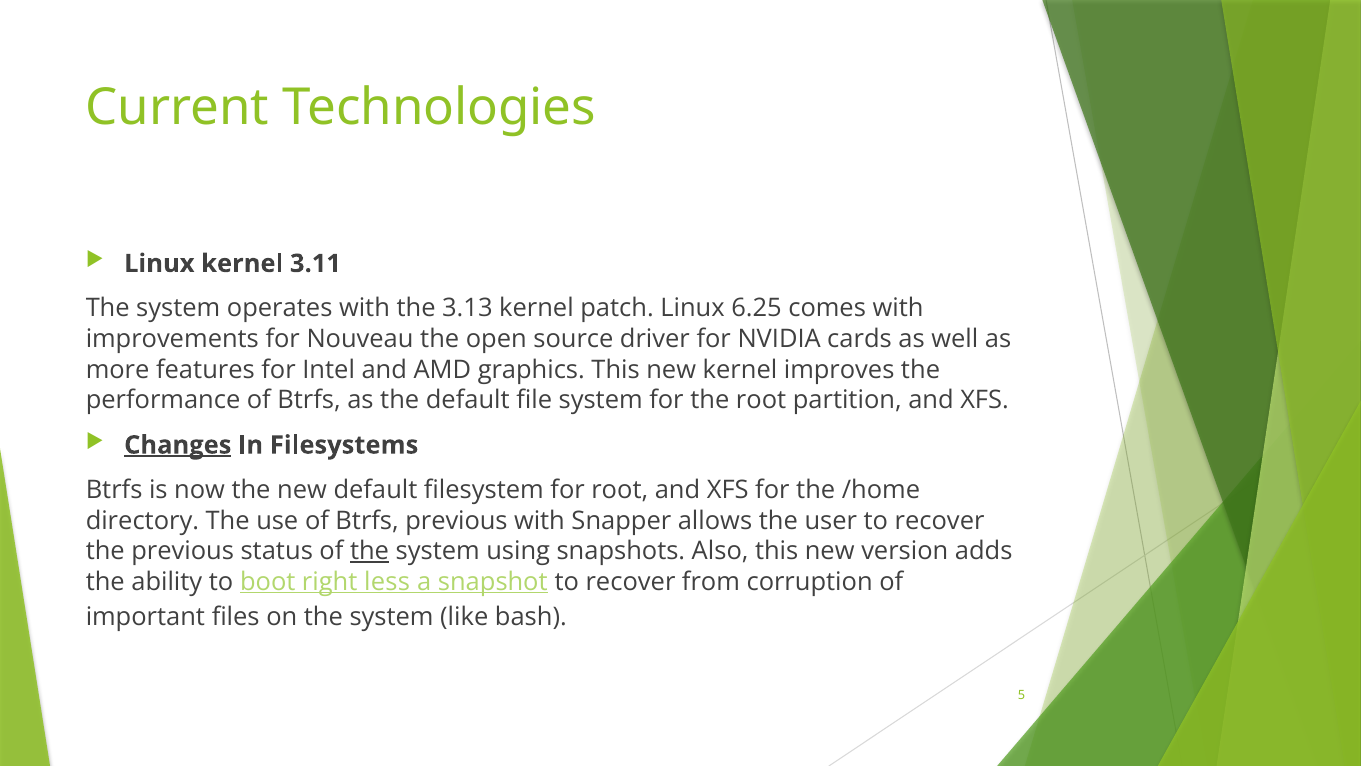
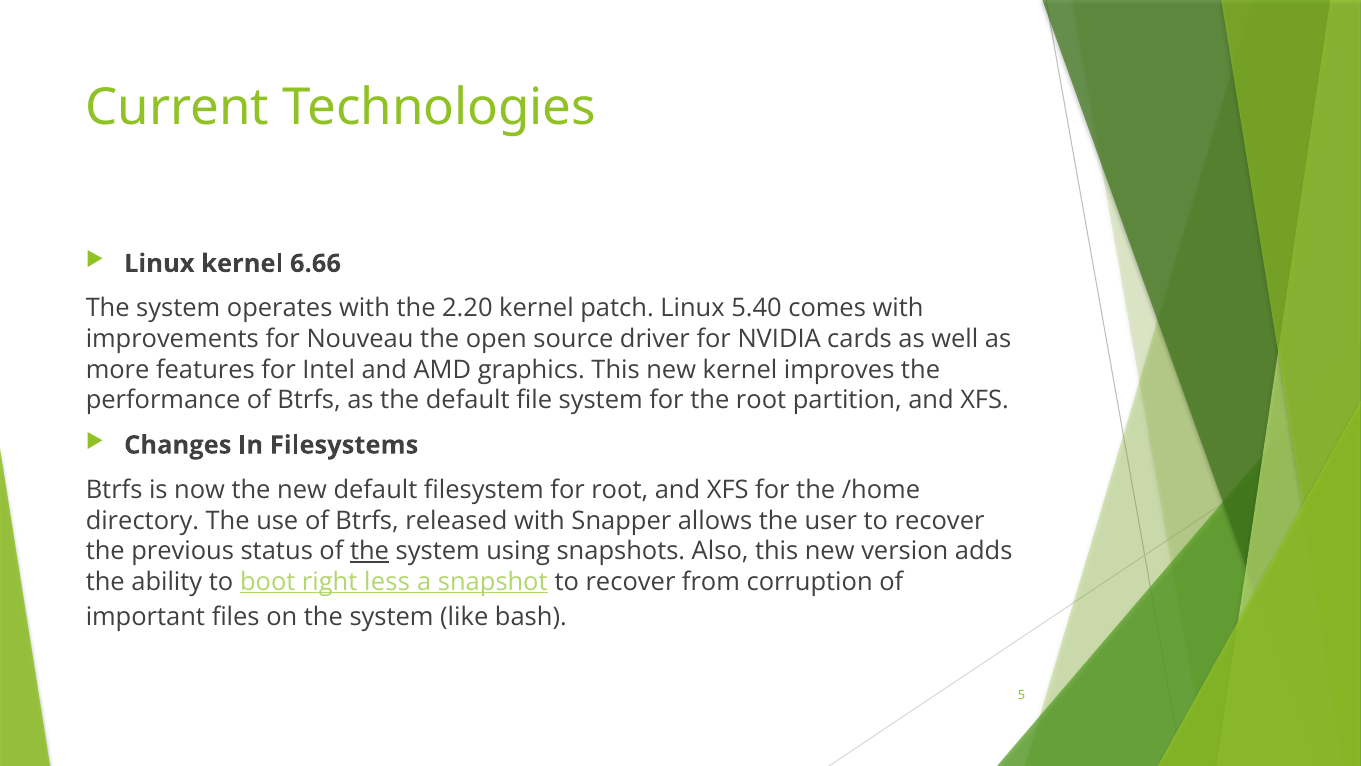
3.11: 3.11 -> 6.66
3.13: 3.13 -> 2.20
6.25: 6.25 -> 5.40
Changes underline: present -> none
Btrfs previous: previous -> released
